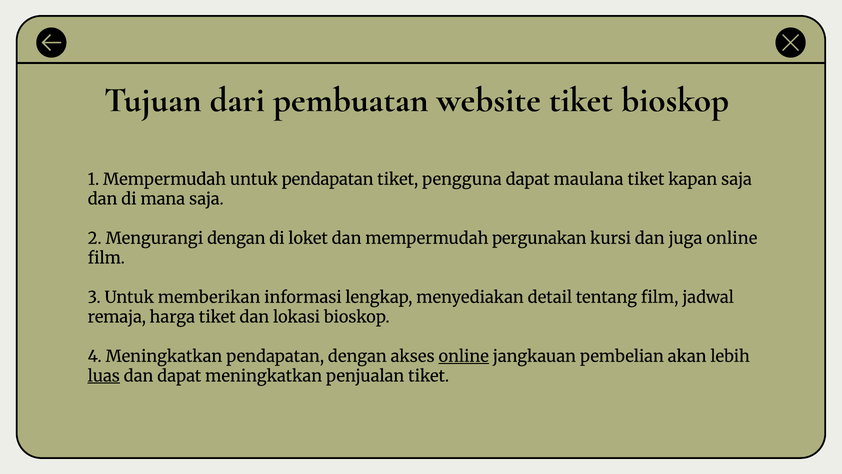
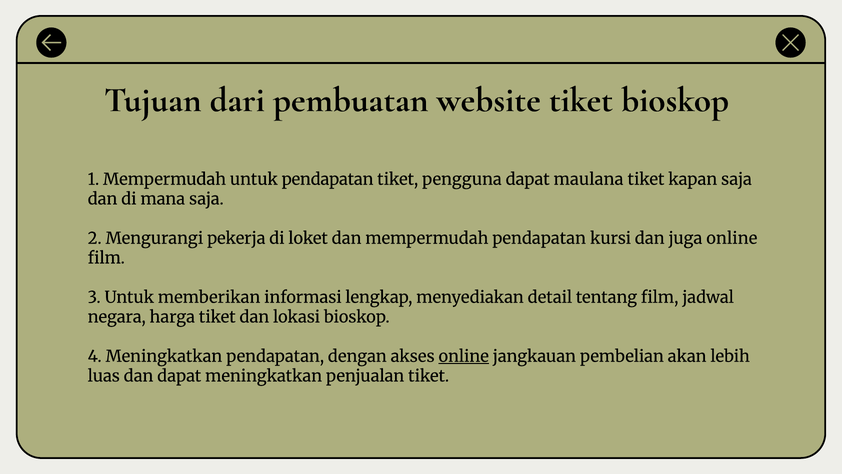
Mengurangi dengan: dengan -> pekerja
mempermudah pergunakan: pergunakan -> pendapatan
remaja: remaja -> negara
luas underline: present -> none
